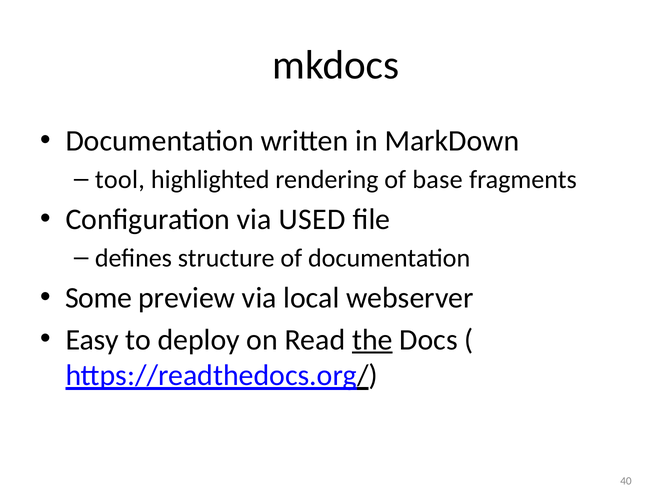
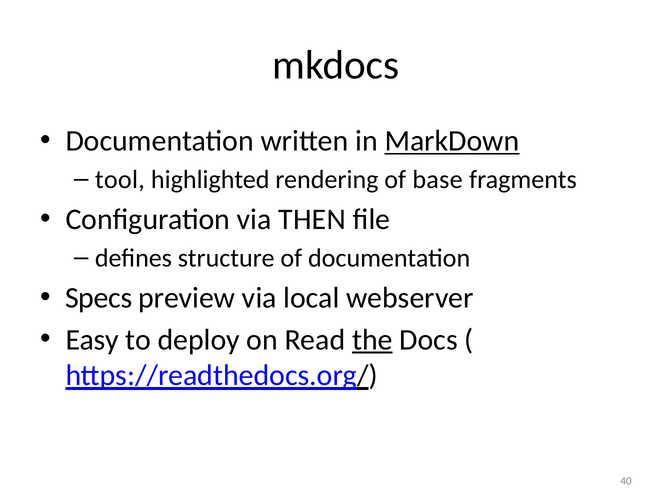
MarkDown underline: none -> present
USED: USED -> THEN
Some: Some -> Specs
